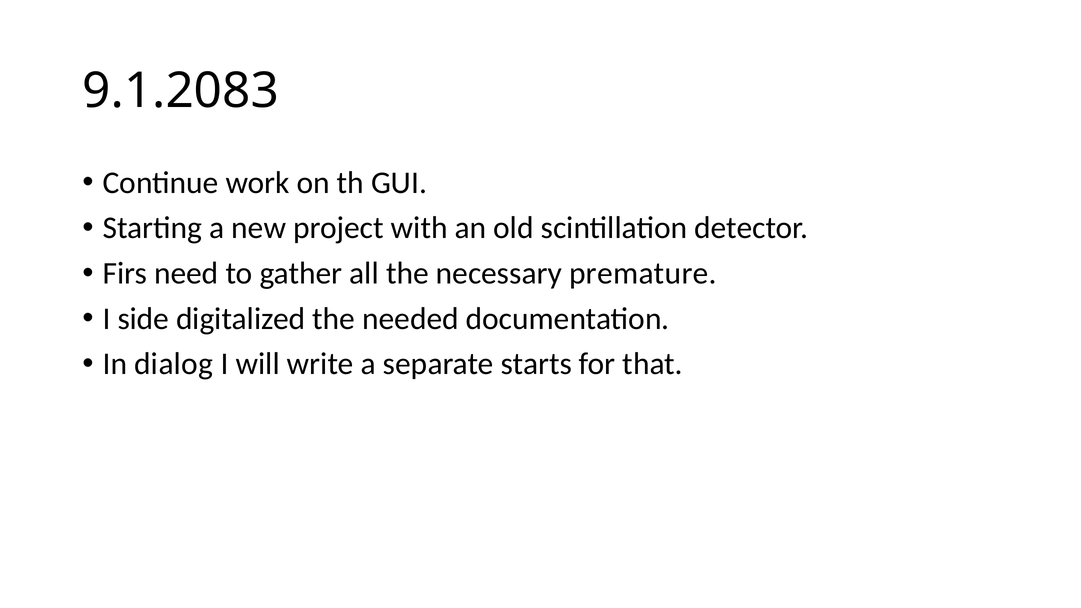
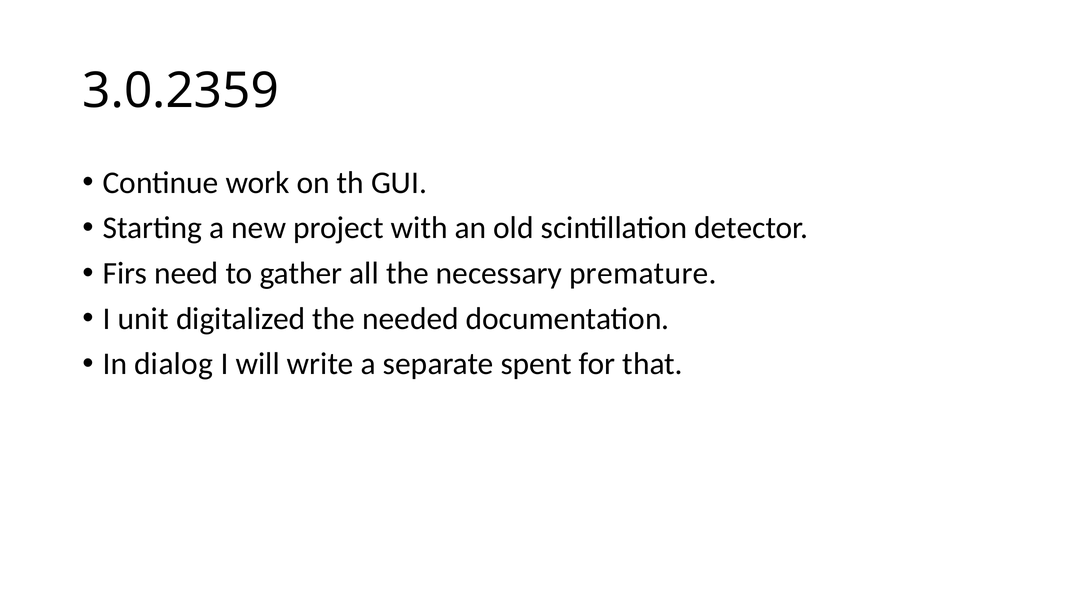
9.1.2083: 9.1.2083 -> 3.0.2359
side: side -> unit
starts: starts -> spent
